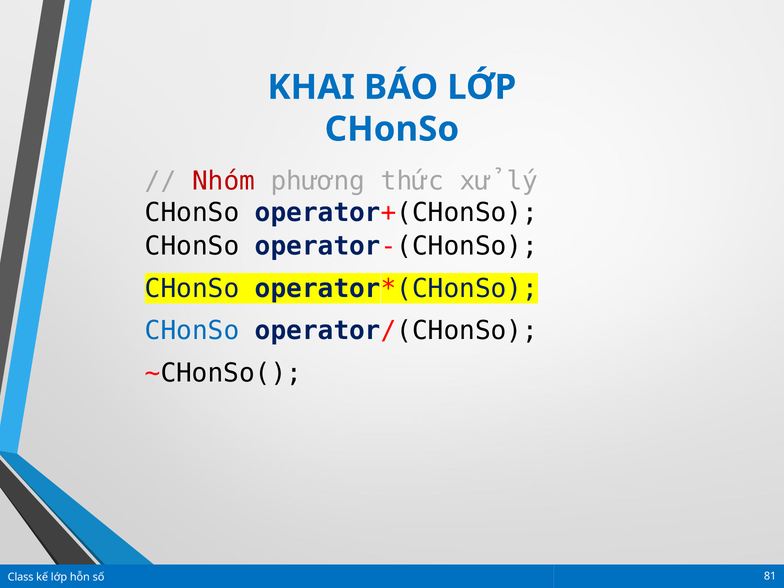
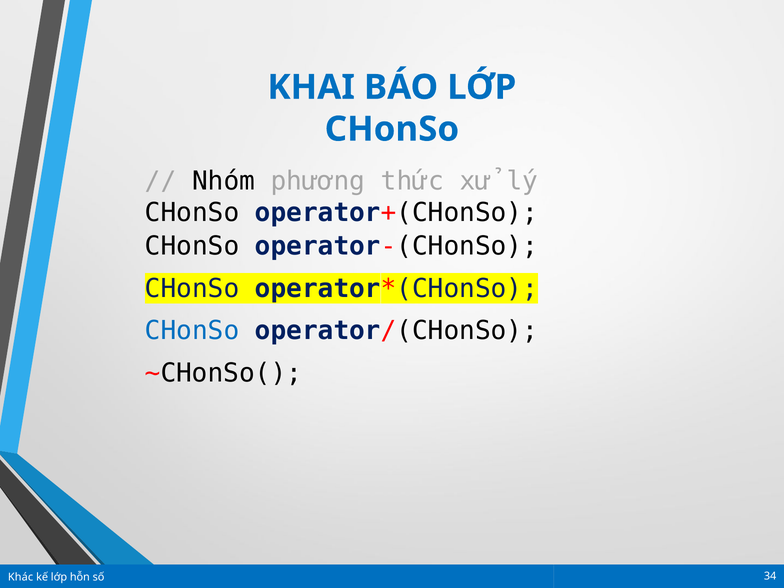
Nhóm colour: red -> black
Class: Class -> Khác
81: 81 -> 34
